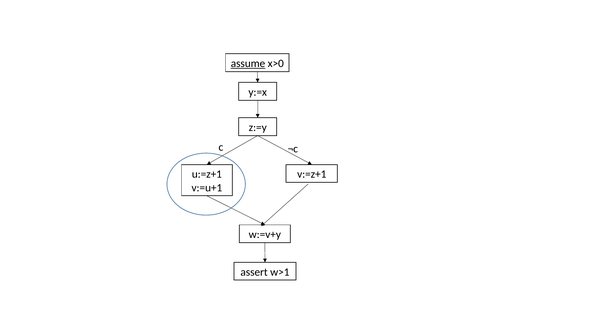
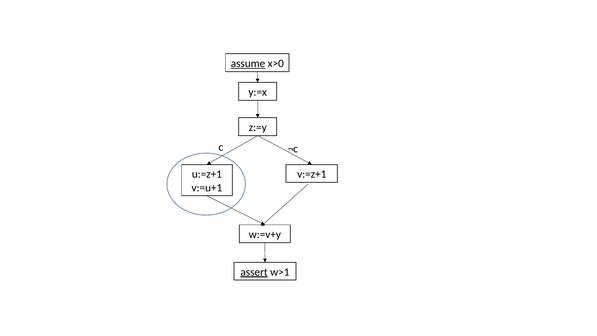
assert underline: none -> present
